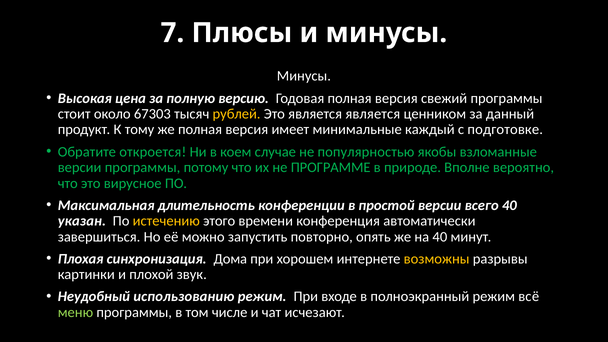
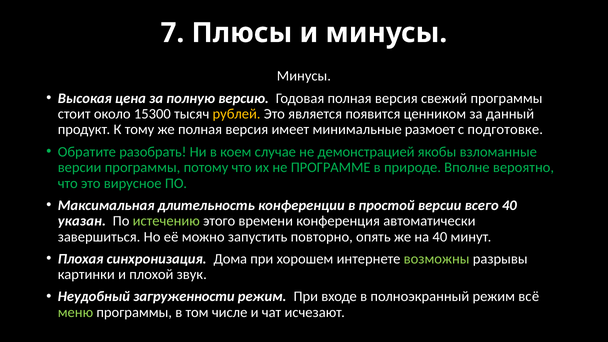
67303: 67303 -> 15300
является является: является -> появится
каждый: каждый -> размоет
откроется: откроется -> разобрать
популярностью: популярностью -> демонстрацией
истечению colour: yellow -> light green
возможны colour: yellow -> light green
использованию: использованию -> загруженности
